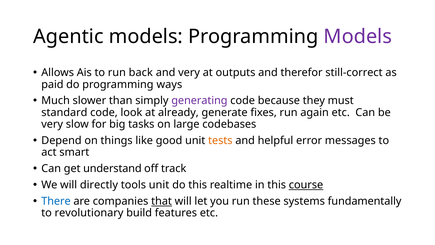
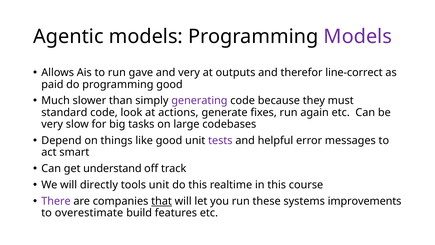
back: back -> gave
still-correct: still-correct -> line-correct
programming ways: ways -> good
already: already -> actions
tests colour: orange -> purple
course underline: present -> none
There colour: blue -> purple
fundamentally: fundamentally -> improvements
revolutionary: revolutionary -> overestimate
